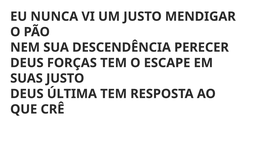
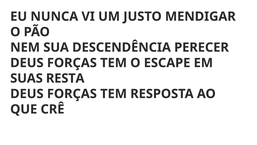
SUAS JUSTO: JUSTO -> RESTA
ÚLTIMA at (72, 94): ÚLTIMA -> FORÇAS
